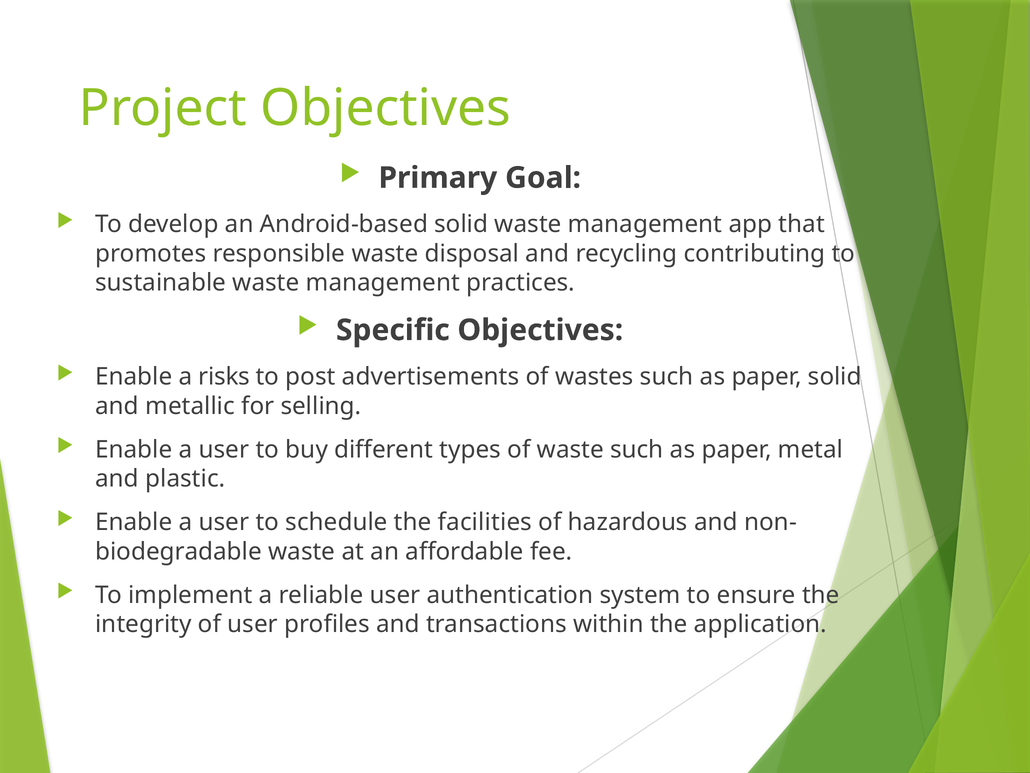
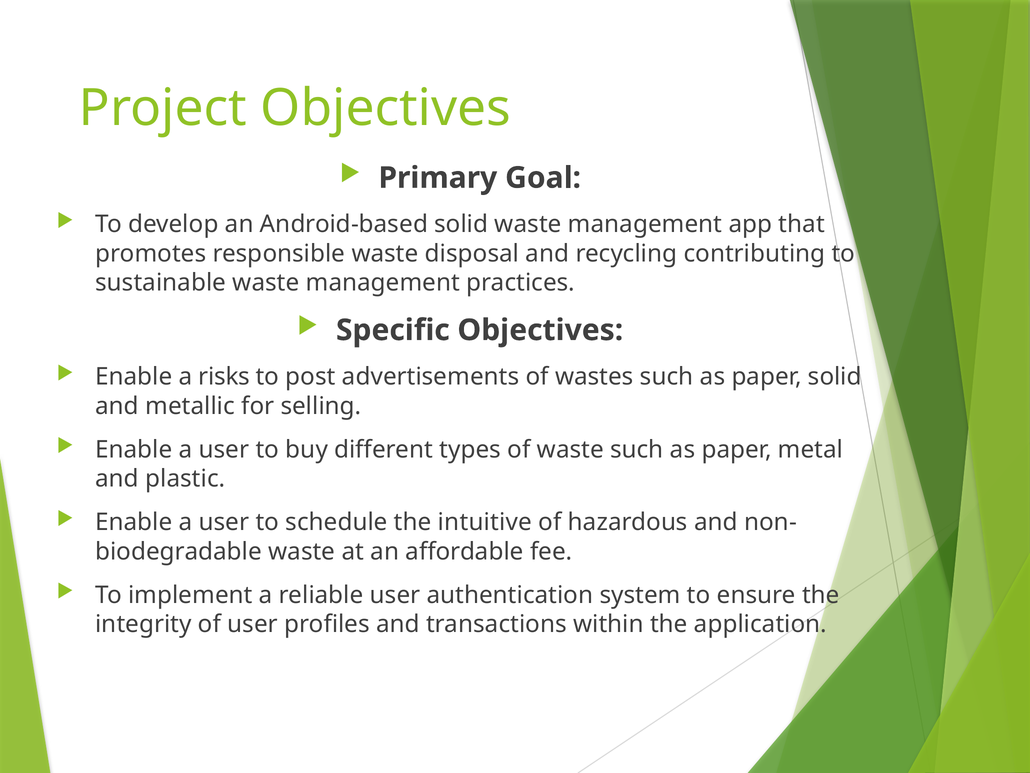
facilities: facilities -> intuitive
